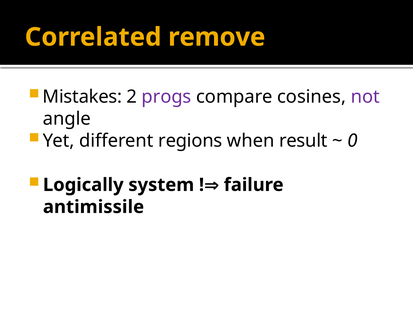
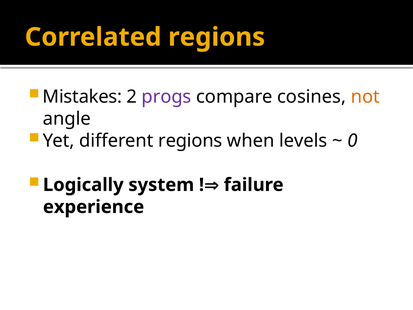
Correlated remove: remove -> regions
not colour: purple -> orange
result: result -> levels
antimissile: antimissile -> experience
